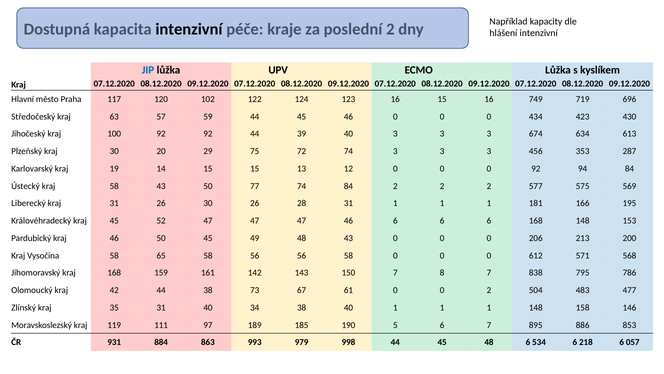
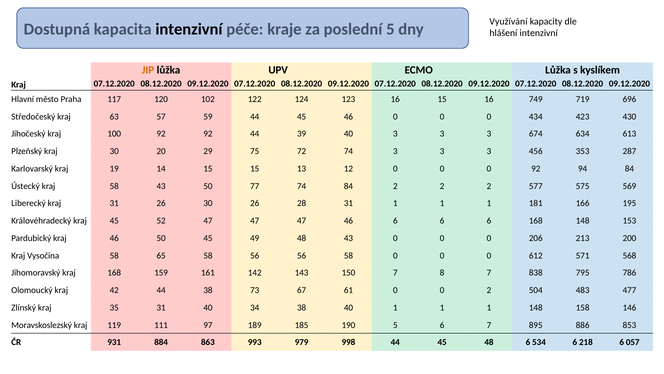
Například: Například -> Využívání
poslední 2: 2 -> 5
JIP colour: blue -> orange
